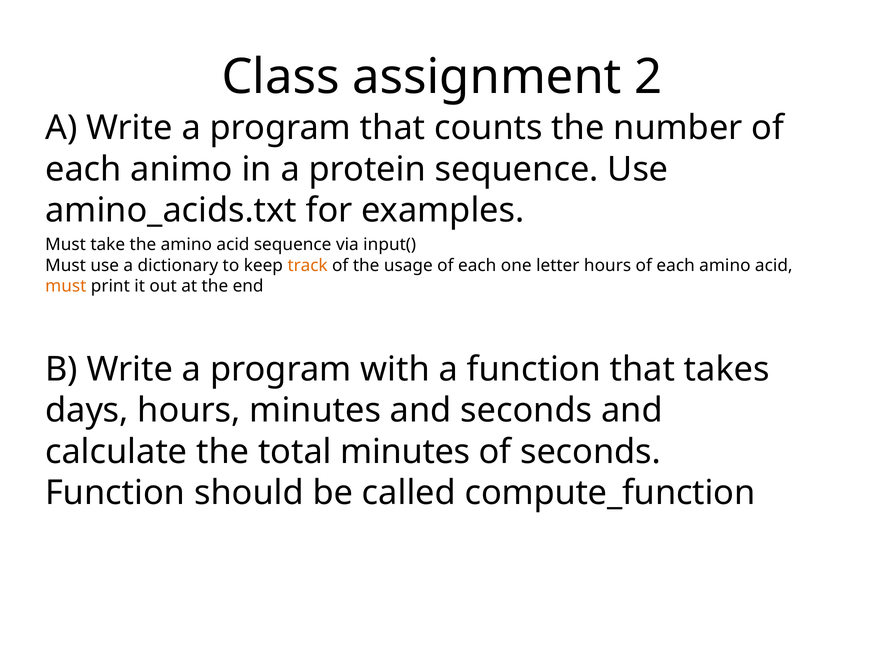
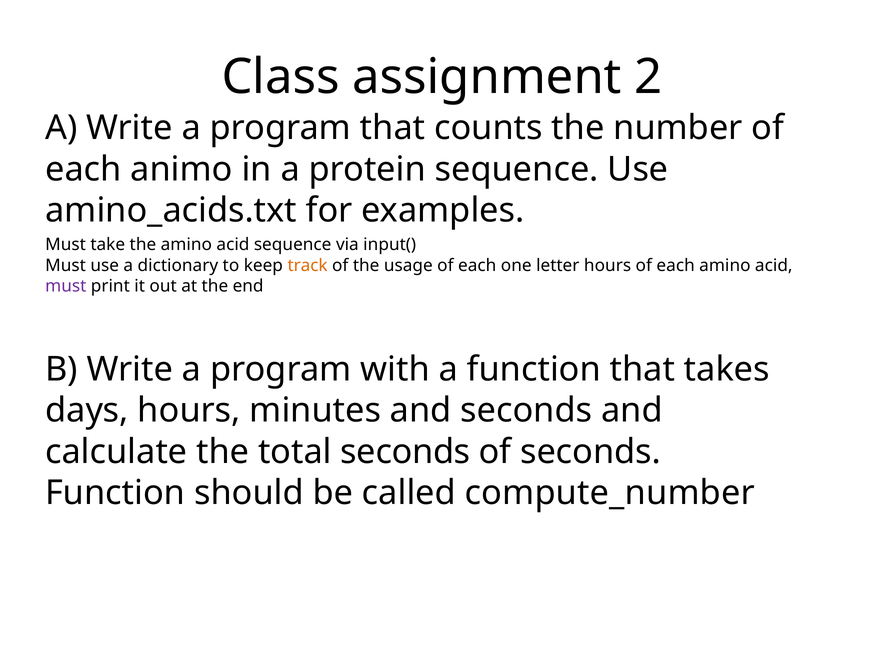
must at (66, 286) colour: orange -> purple
total minutes: minutes -> seconds
compute_function: compute_function -> compute_number
